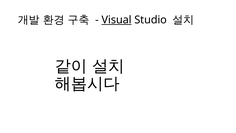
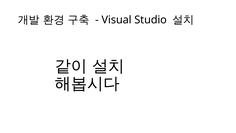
Visual underline: present -> none
